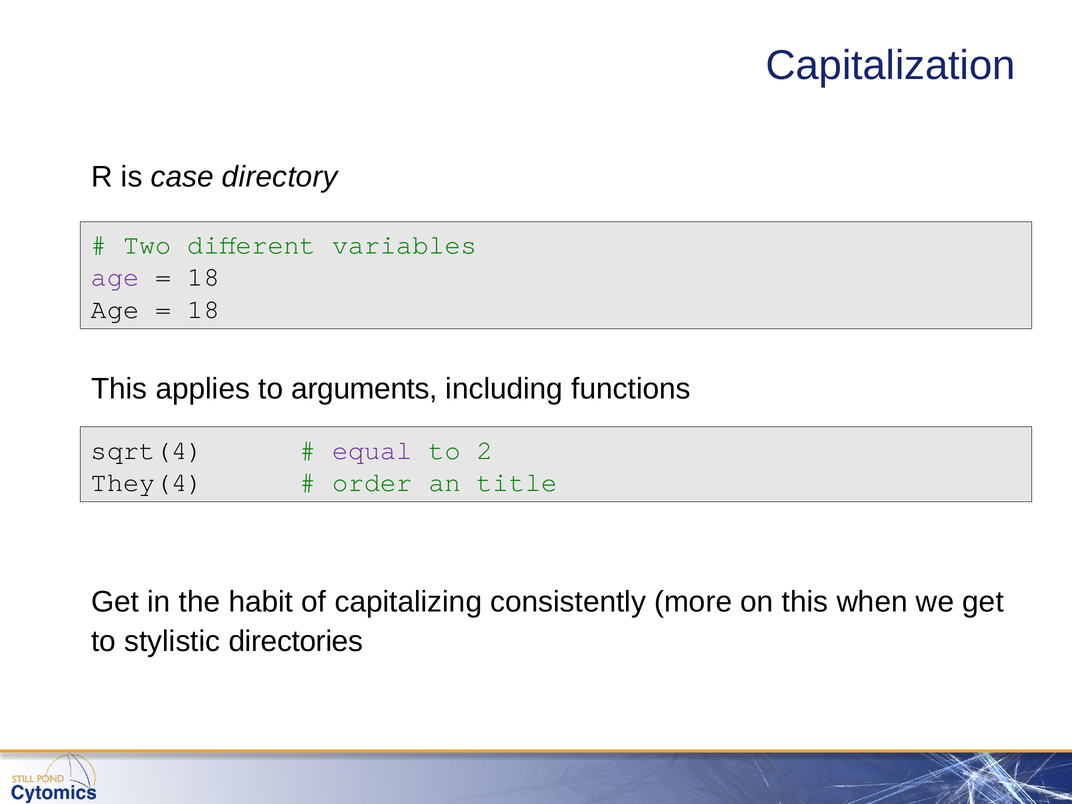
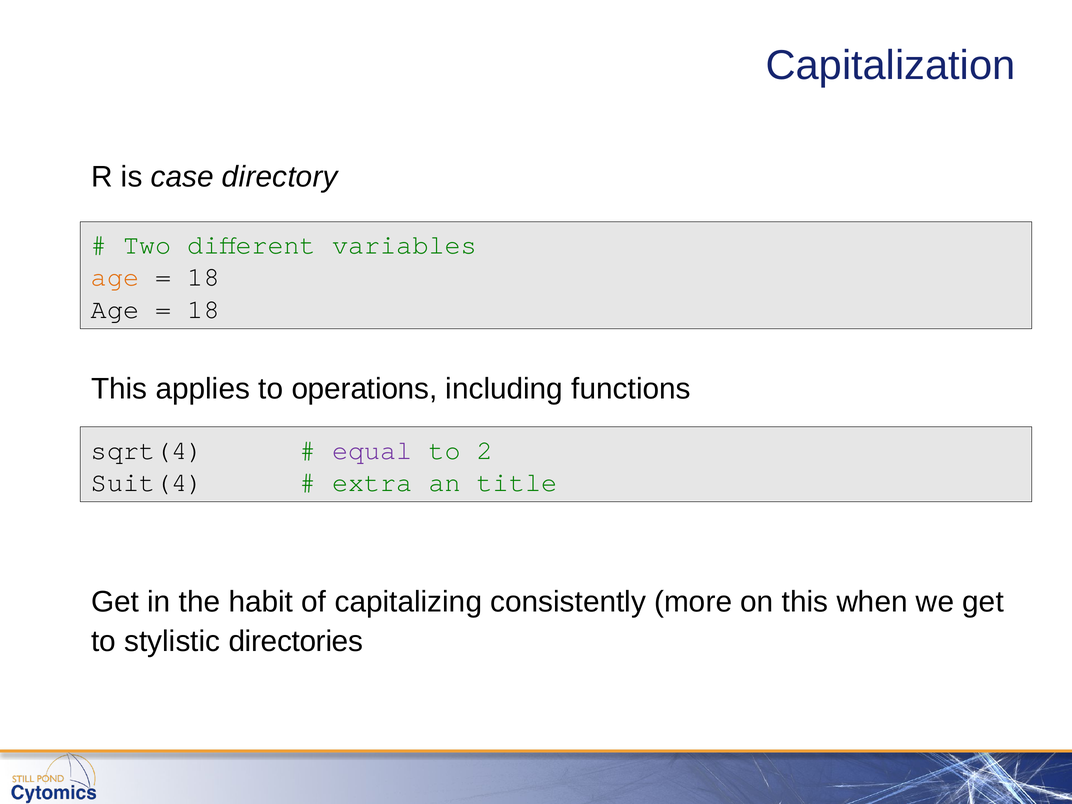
age at (115, 277) colour: purple -> orange
arguments: arguments -> operations
They(4: They(4 -> Suit(4
order: order -> extra
